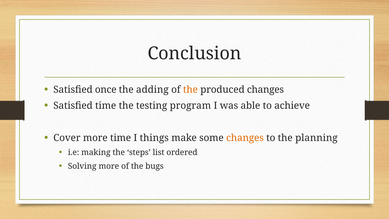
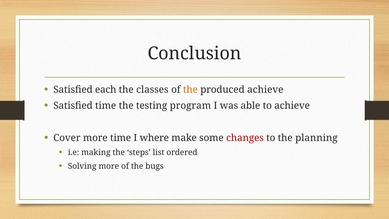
once: once -> each
adding: adding -> classes
produced changes: changes -> achieve
things: things -> where
changes at (245, 138) colour: orange -> red
